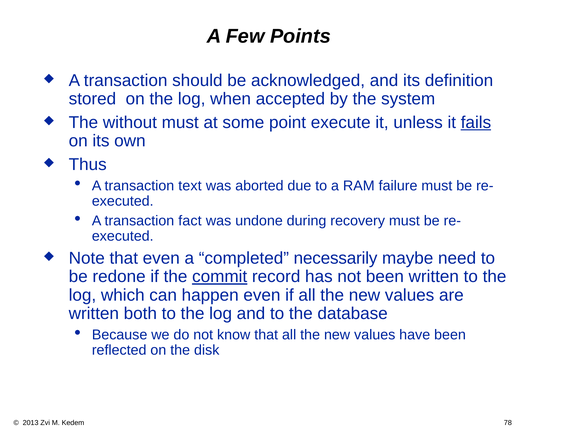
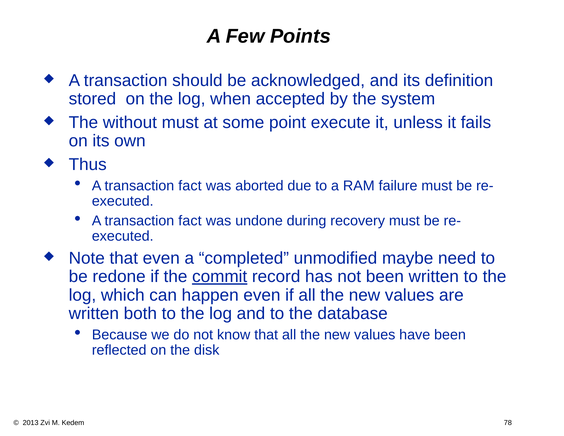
fails underline: present -> none
text at (190, 186): text -> fact
necessarily: necessarily -> unmodified
